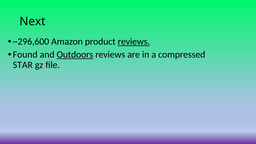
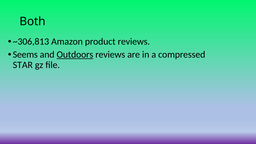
Next: Next -> Both
~296,600: ~296,600 -> ~306,813
reviews at (134, 42) underline: present -> none
Found: Found -> Seems
